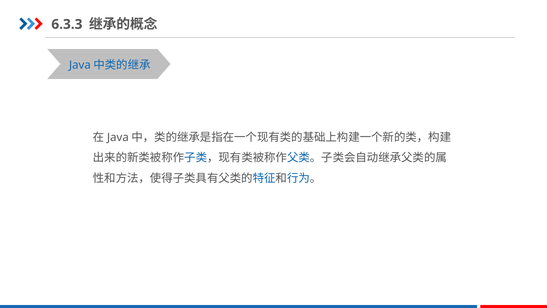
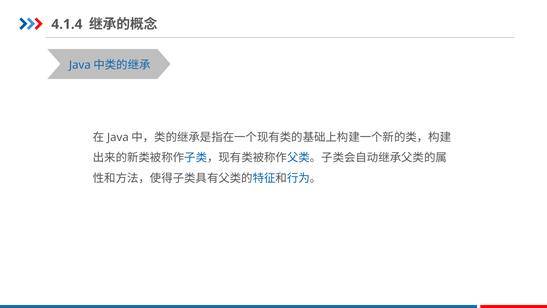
6.3.3: 6.3.3 -> 4.1.4
